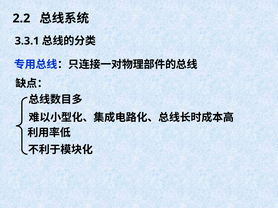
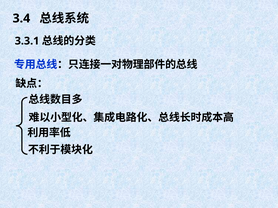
2.2: 2.2 -> 3.4
